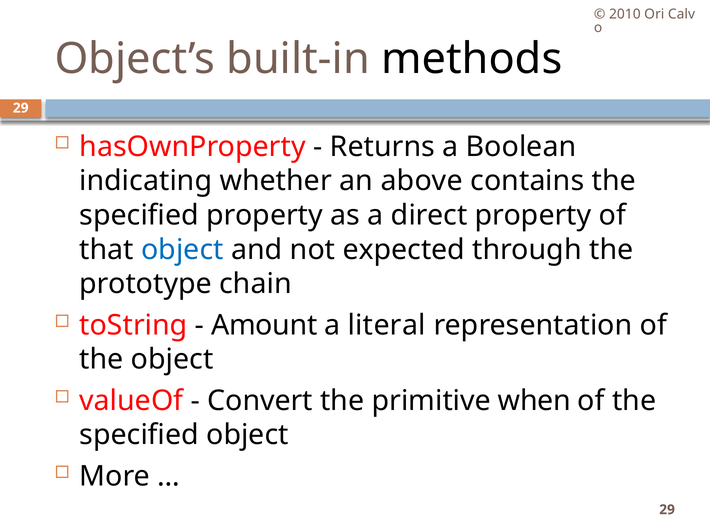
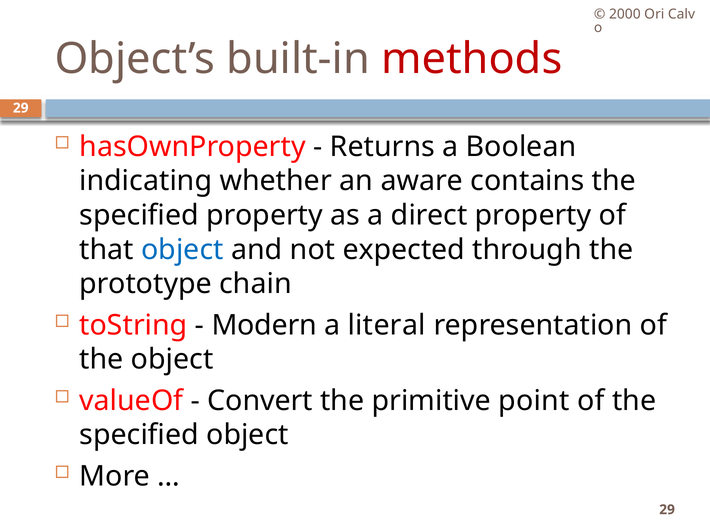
2010: 2010 -> 2000
methods colour: black -> red
above: above -> aware
Amount: Amount -> Modern
when: when -> point
